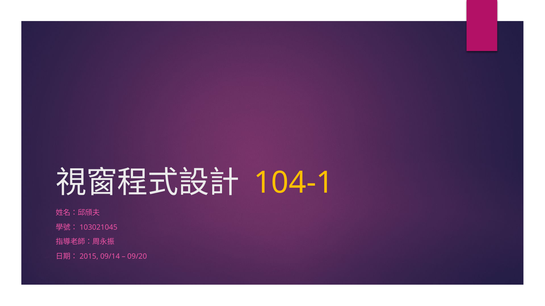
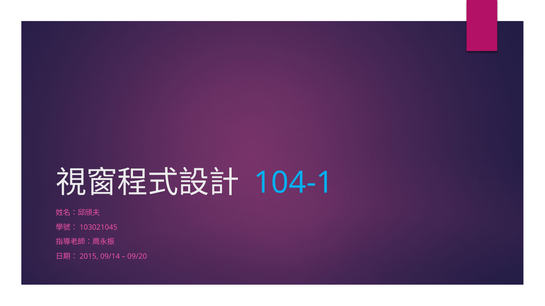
104-1 colour: yellow -> light blue
